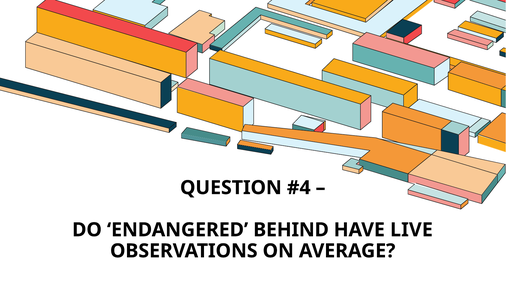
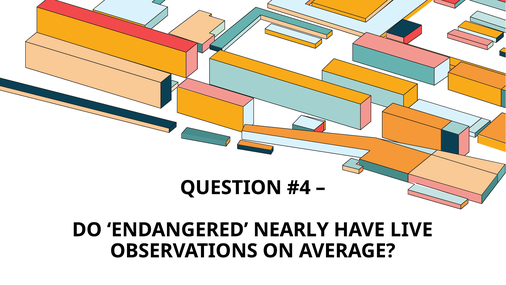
BEHIND: BEHIND -> NEARLY
